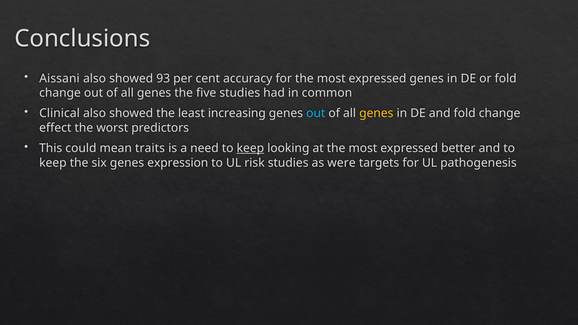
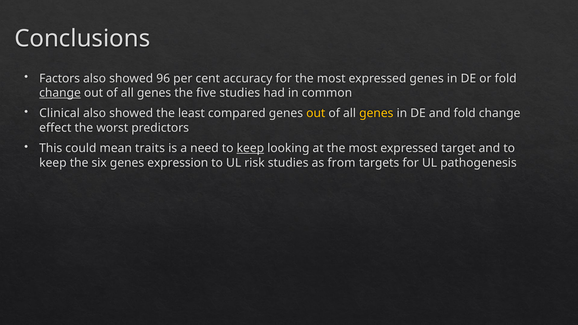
Aissani: Aissani -> Factors
93: 93 -> 96
change at (60, 93) underline: none -> present
increasing: increasing -> compared
out at (316, 113) colour: light blue -> yellow
better: better -> target
were: were -> from
